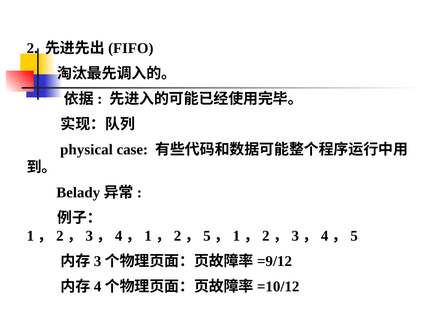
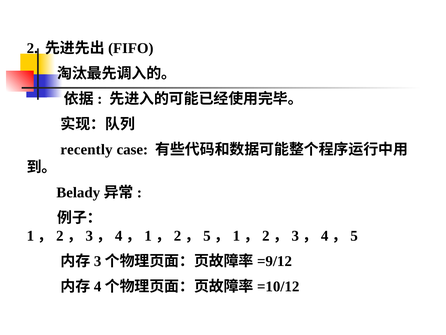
physical: physical -> recently
